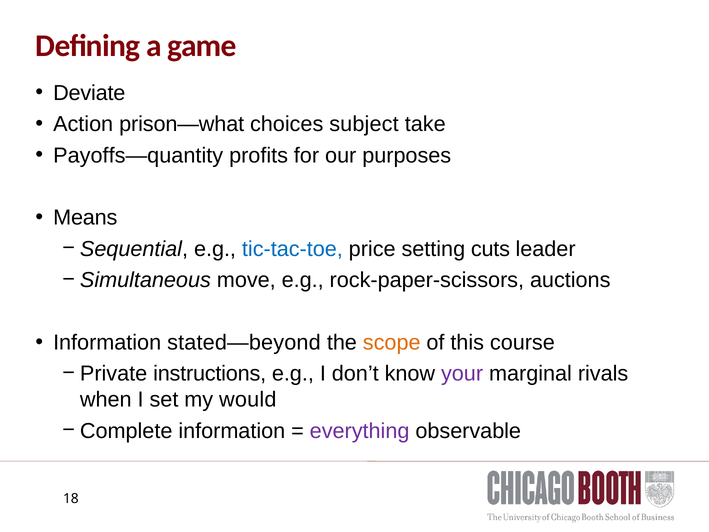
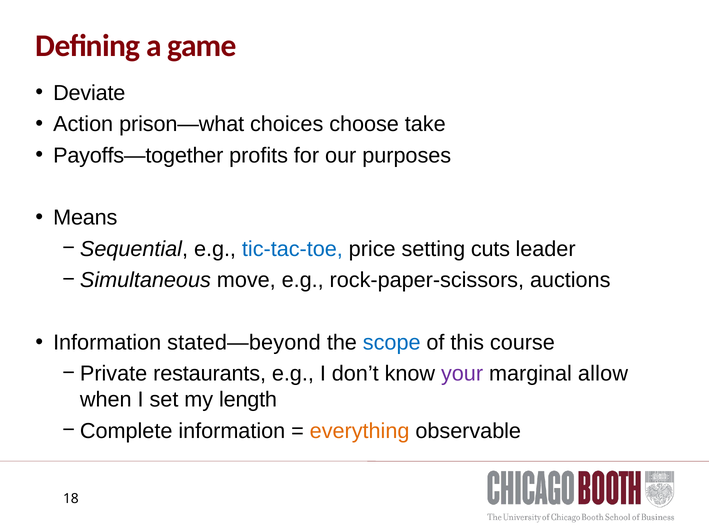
subject: subject -> choose
Payoffs—quantity: Payoffs—quantity -> Payoffs—together
scope colour: orange -> blue
instructions: instructions -> restaurants
rivals: rivals -> allow
would: would -> length
everything colour: purple -> orange
